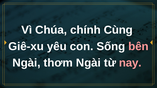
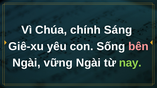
Cùng: Cùng -> Sáng
thơm: thơm -> vững
nay colour: pink -> light green
